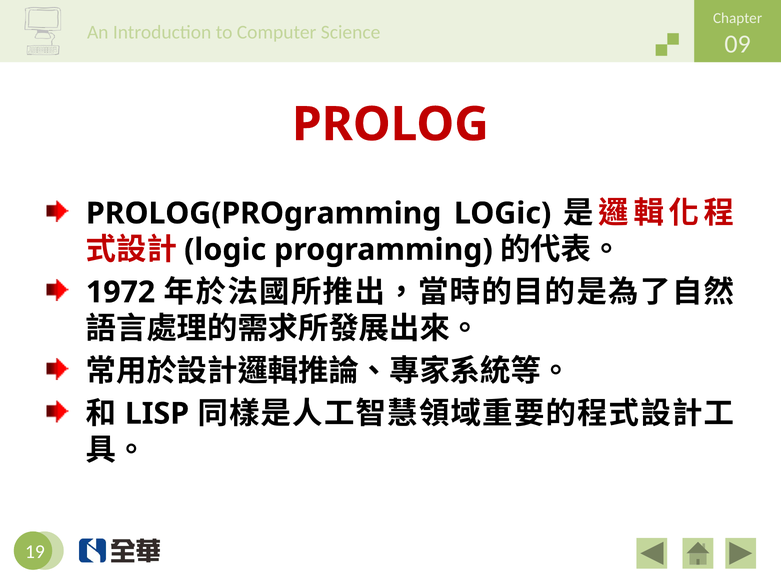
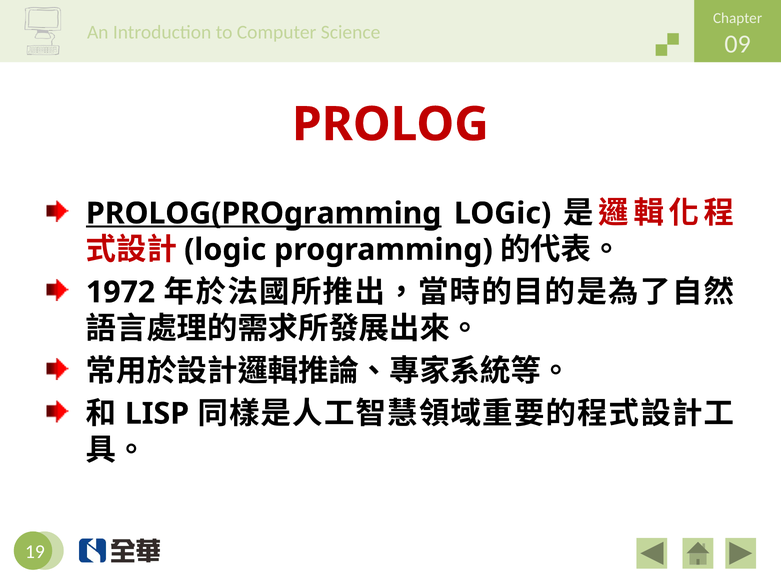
PROLOG(PROgramming underline: none -> present
